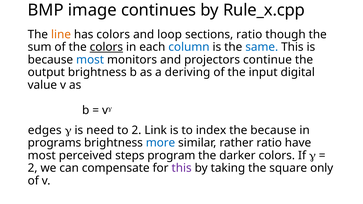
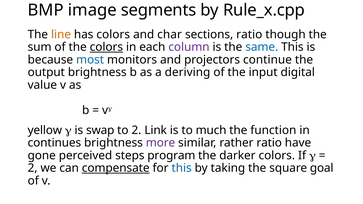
continues: continues -> segments
loop: loop -> char
column colour: blue -> purple
edges: edges -> yellow
need: need -> swap
index: index -> much
the because: because -> function
programs: programs -> continues
more colour: blue -> purple
most at (42, 156): most -> gone
compensate underline: none -> present
this at (182, 168) colour: purple -> blue
only: only -> goal
